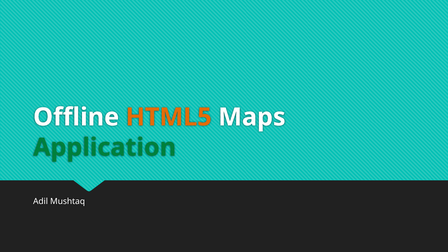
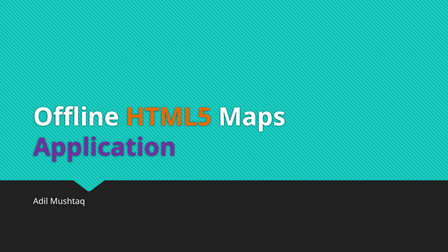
Application colour: green -> purple
